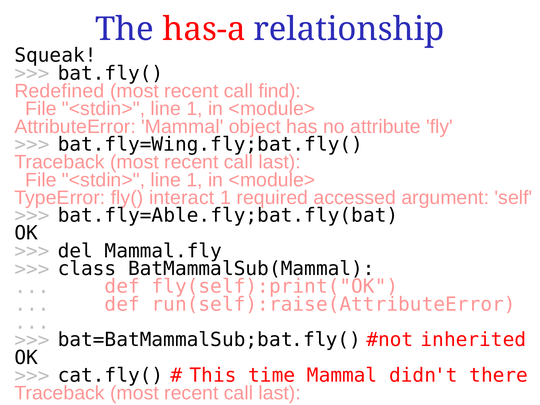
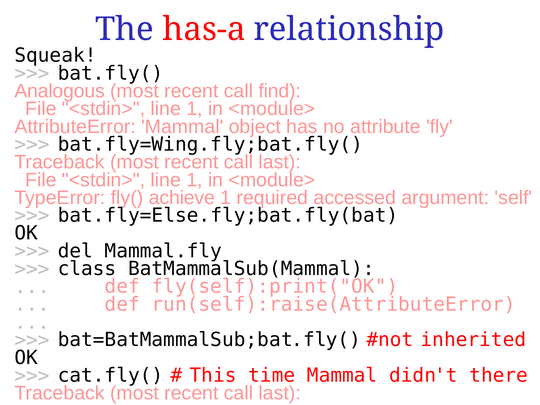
Redefined: Redefined -> Analogous
interact: interact -> achieve
bat.fly=Able.fly;bat.fly(bat: bat.fly=Able.fly;bat.fly(bat -> bat.fly=Else.fly;bat.fly(bat
